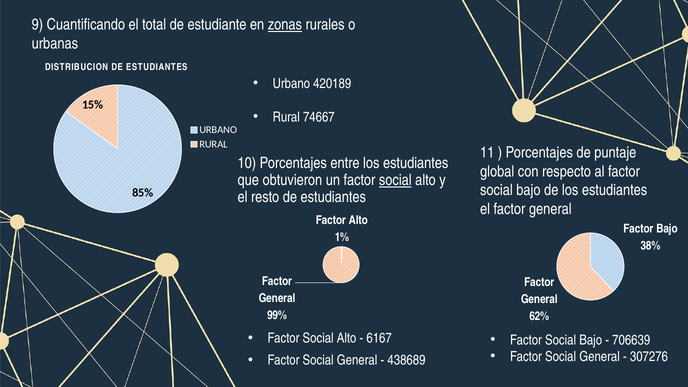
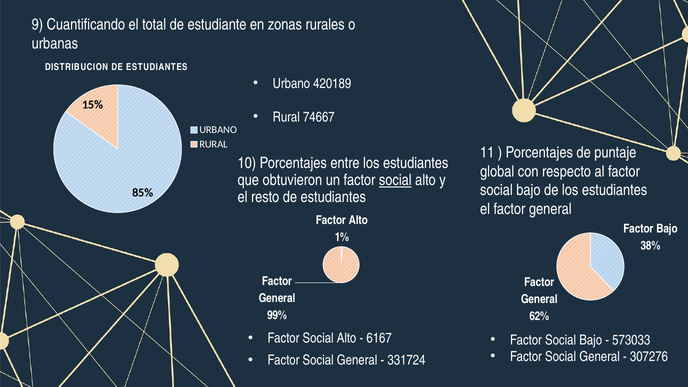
zonas underline: present -> none
706639: 706639 -> 573033
438689: 438689 -> 331724
